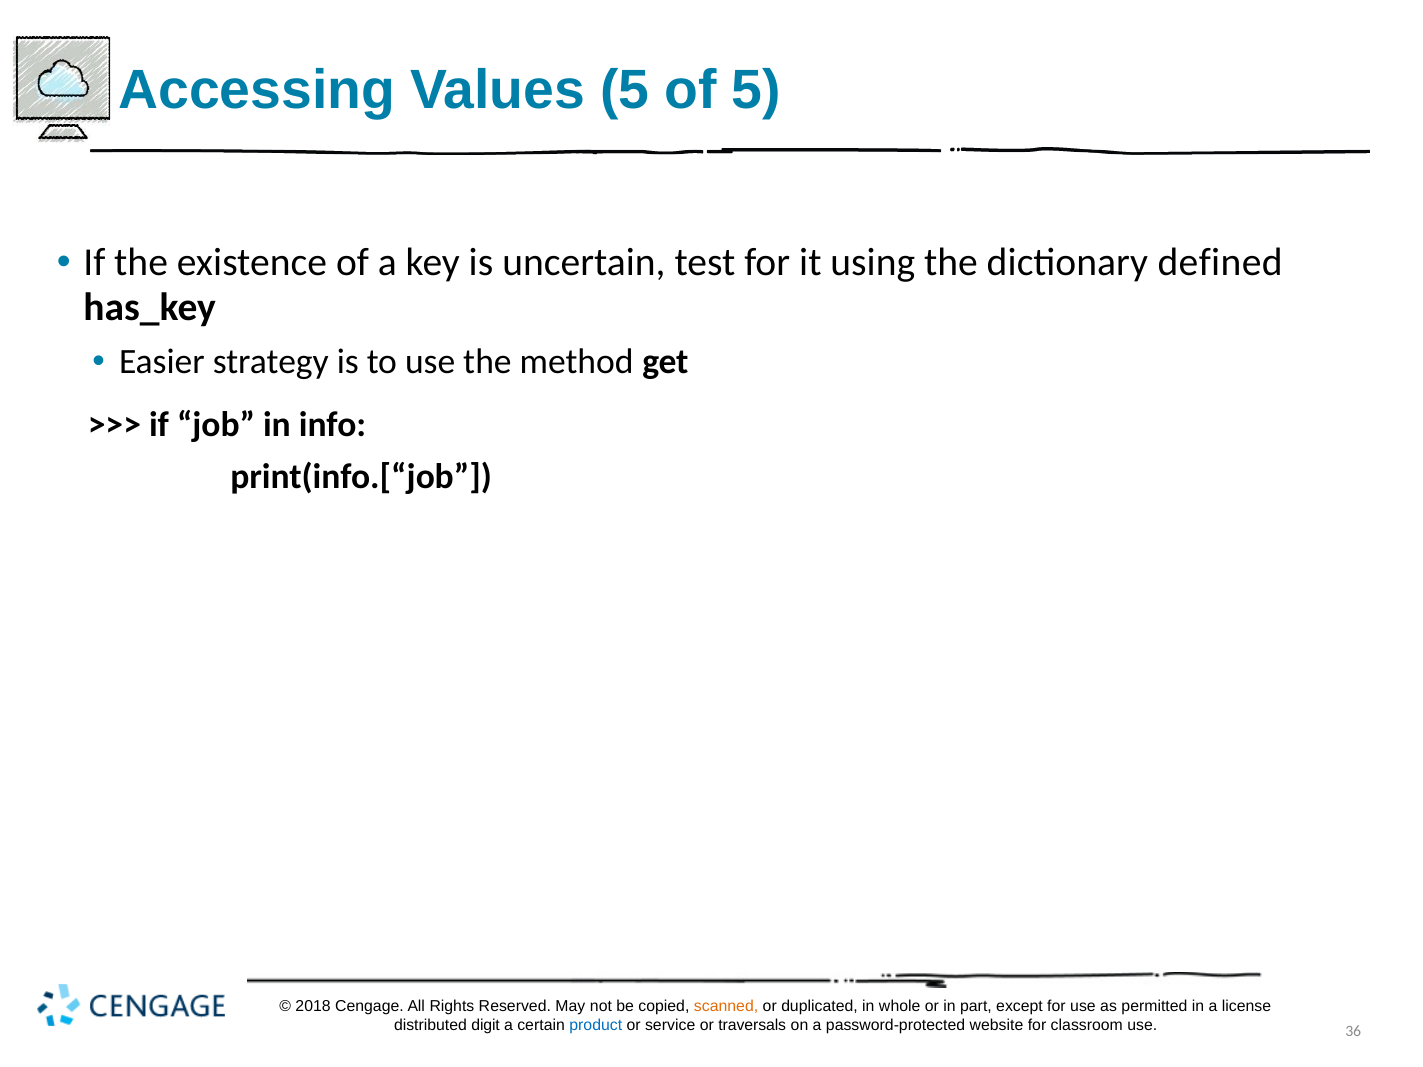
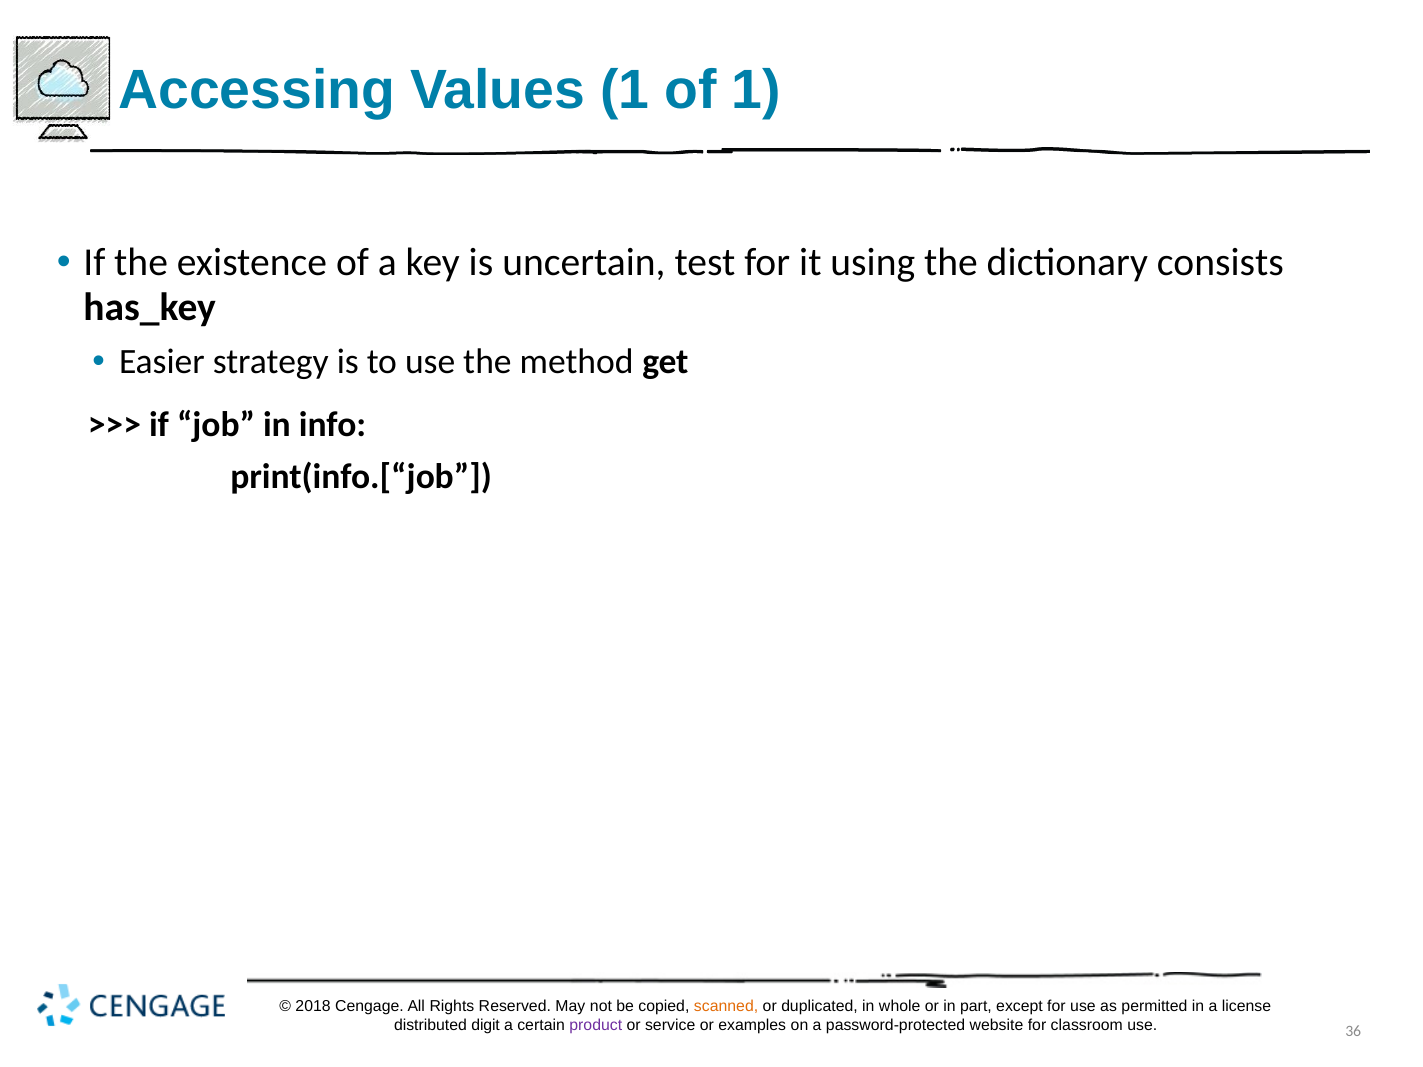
Values 5: 5 -> 1
of 5: 5 -> 1
defined: defined -> consists
product colour: blue -> purple
traversals: traversals -> examples
